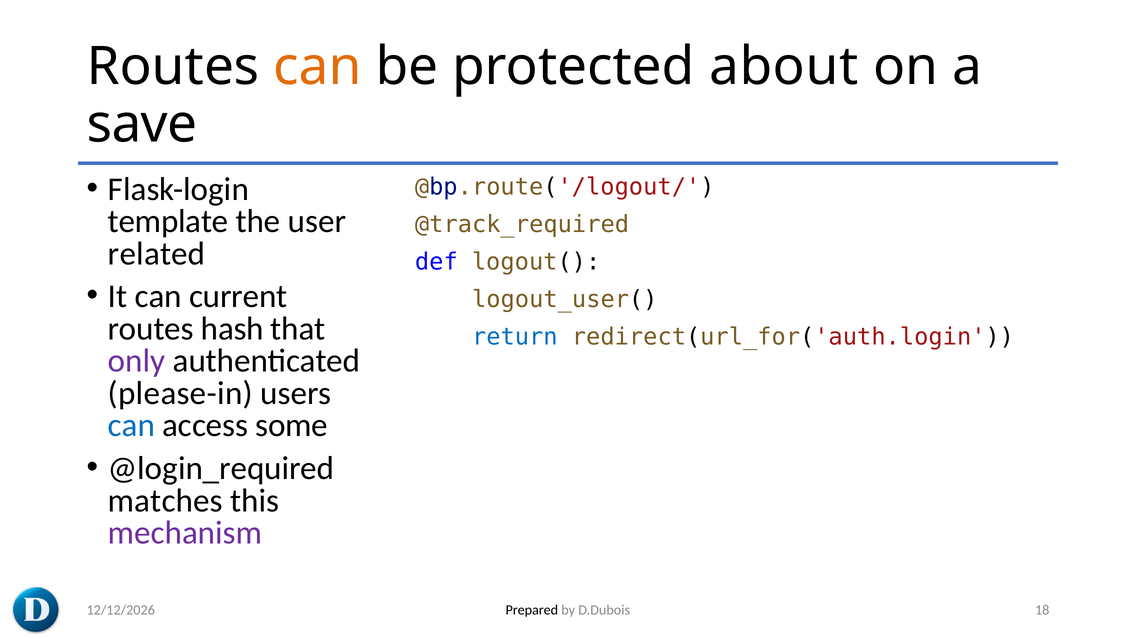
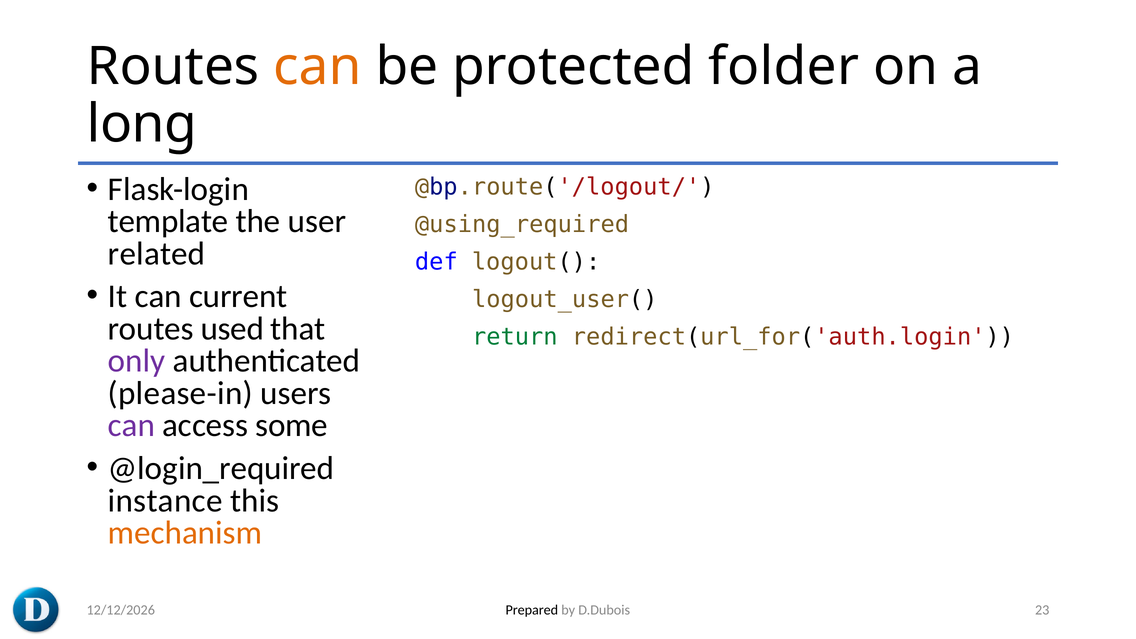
about: about -> folder
save: save -> long
@track_required: @track_required -> @using_required
hash: hash -> used
return colour: blue -> green
can at (131, 425) colour: blue -> purple
matches: matches -> instance
mechanism colour: purple -> orange
18: 18 -> 23
